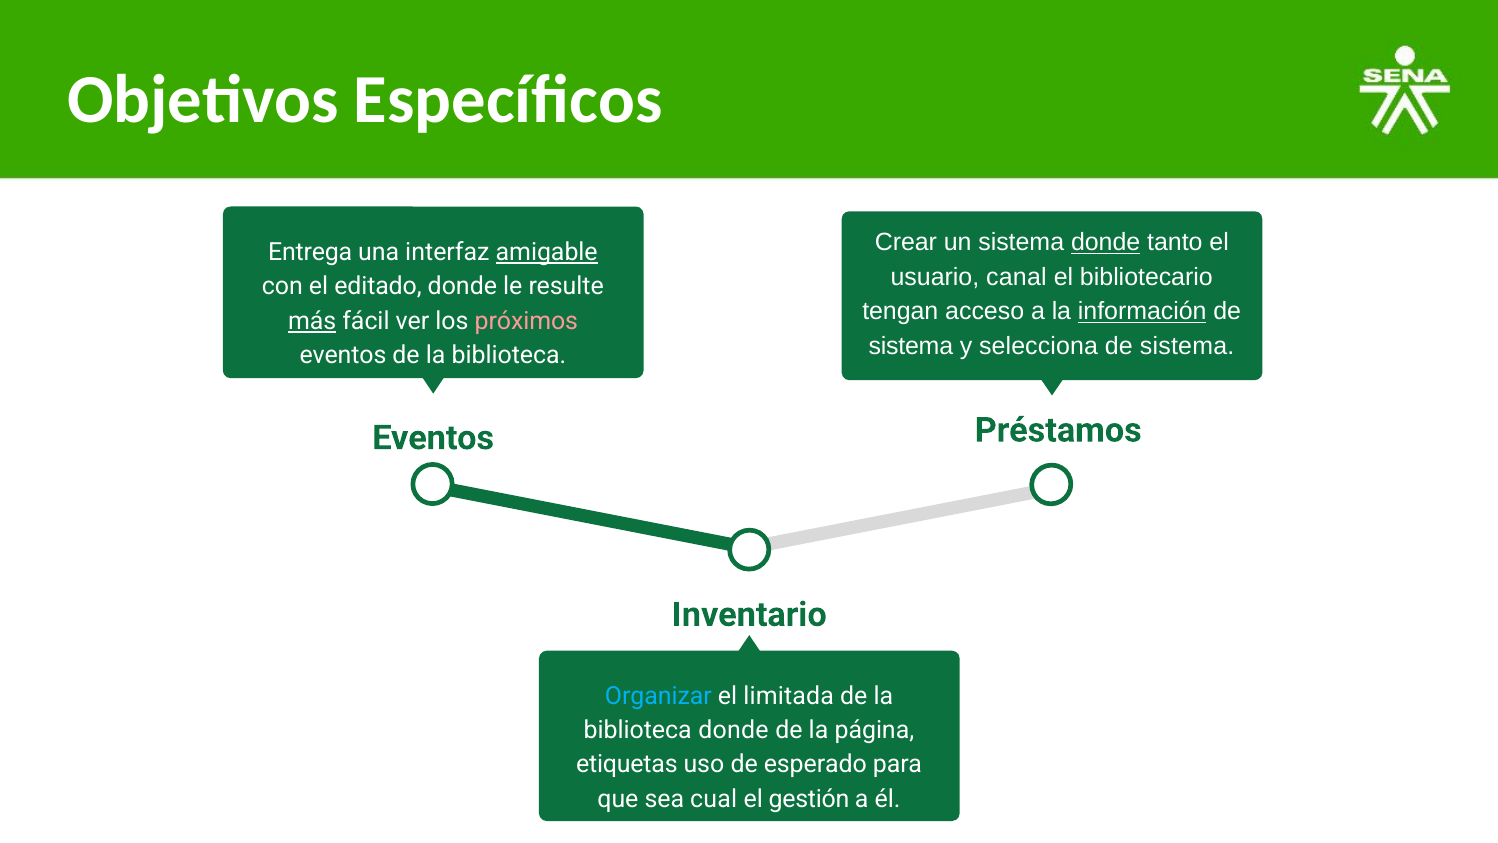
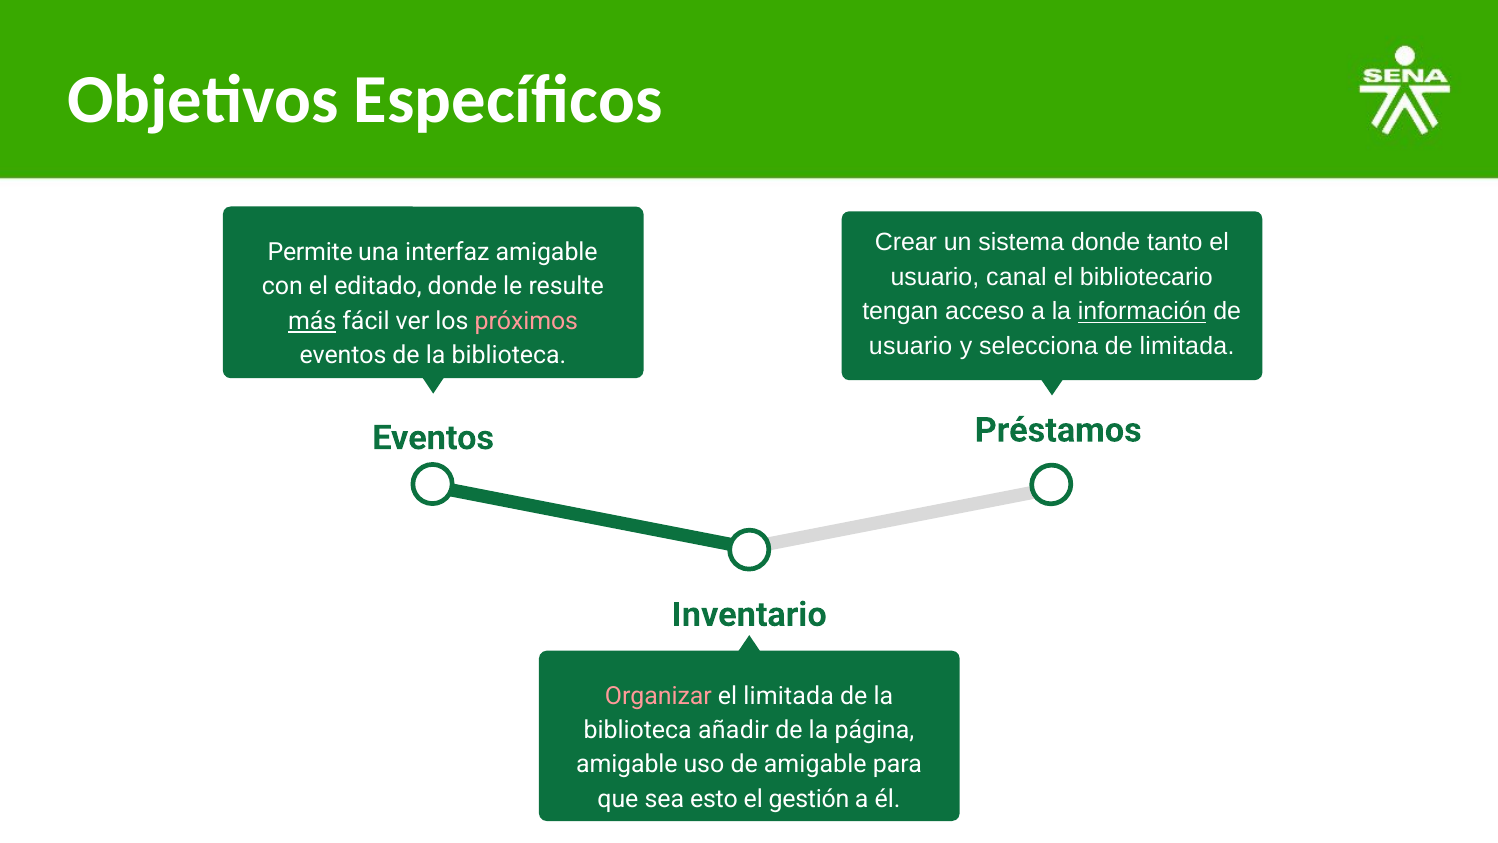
donde at (1106, 243) underline: present -> none
Entrega: Entrega -> Permite
amigable at (547, 252) underline: present -> none
sistema at (911, 346): sistema -> usuario
sistema at (1187, 346): sistema -> limitada
Organizar colour: light blue -> pink
biblioteca donde: donde -> añadir
etiquetas at (627, 764): etiquetas -> amigable
de esperado: esperado -> amigable
cual: cual -> esto
